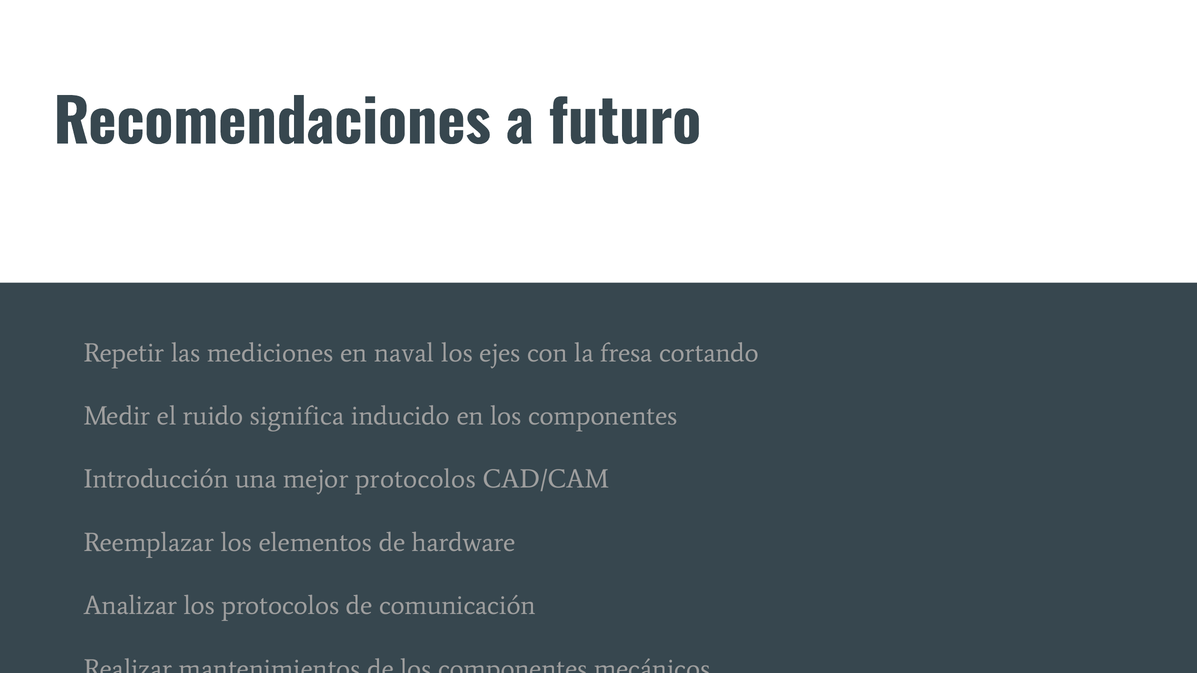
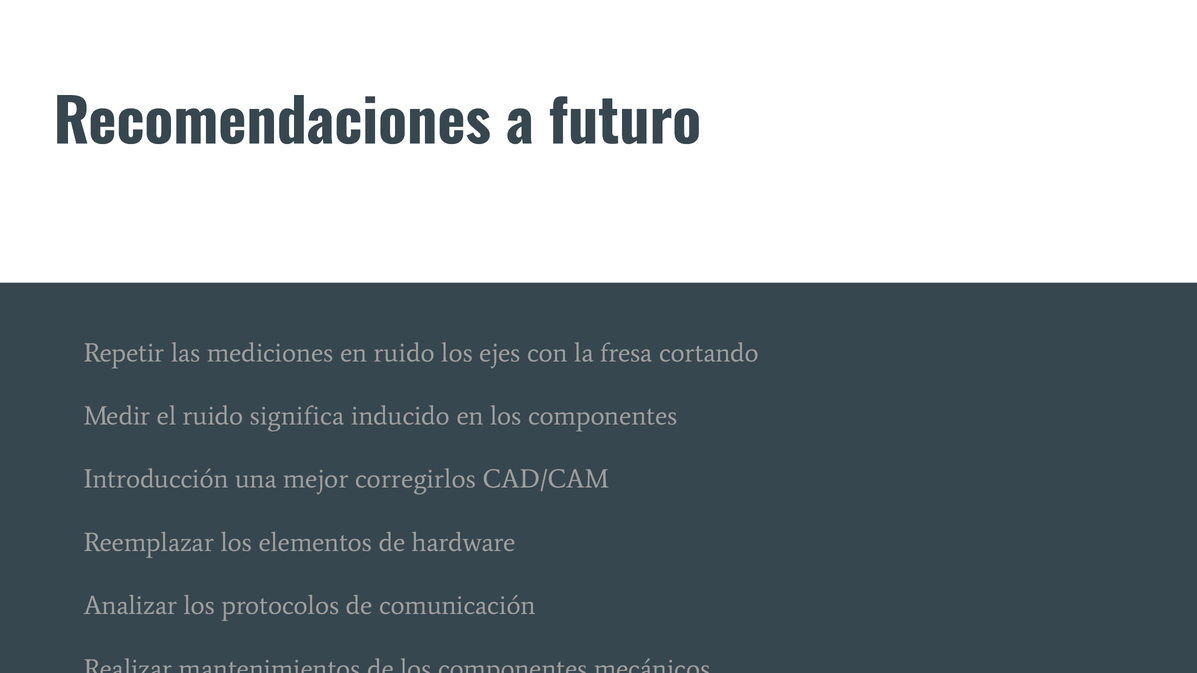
en naval: naval -> ruido
mejor protocolos: protocolos -> corregirlos
